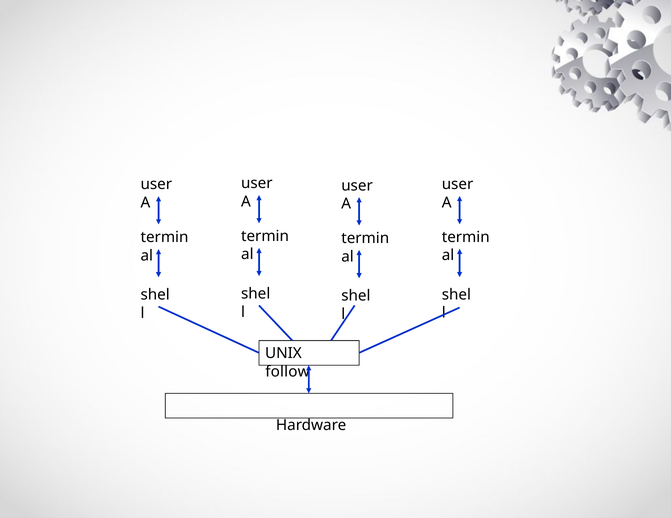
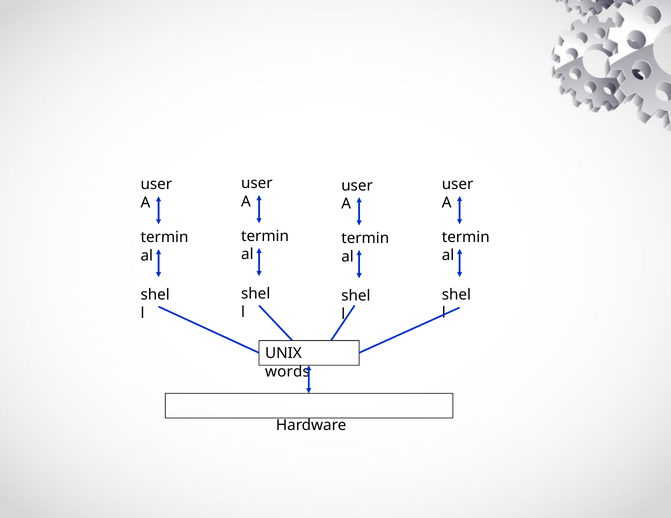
follow: follow -> words
